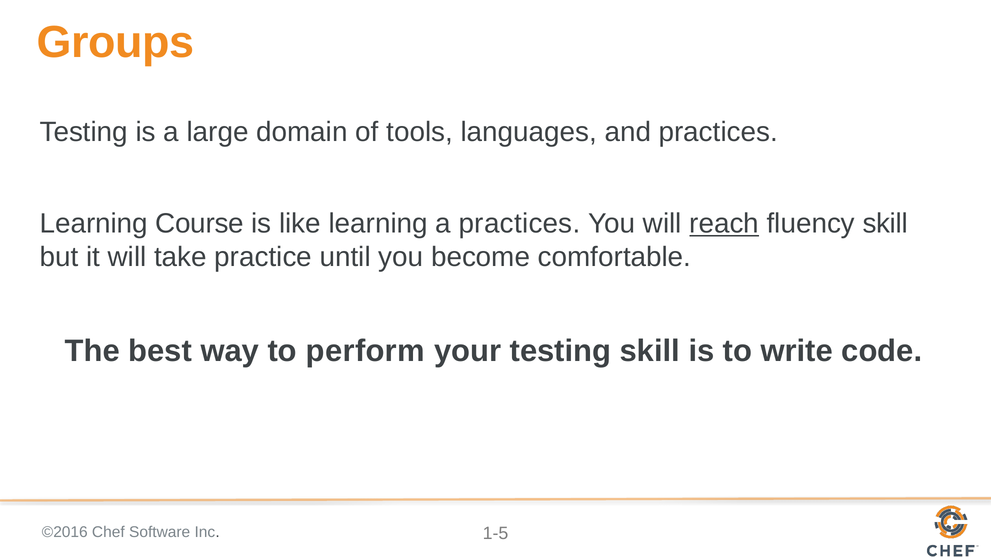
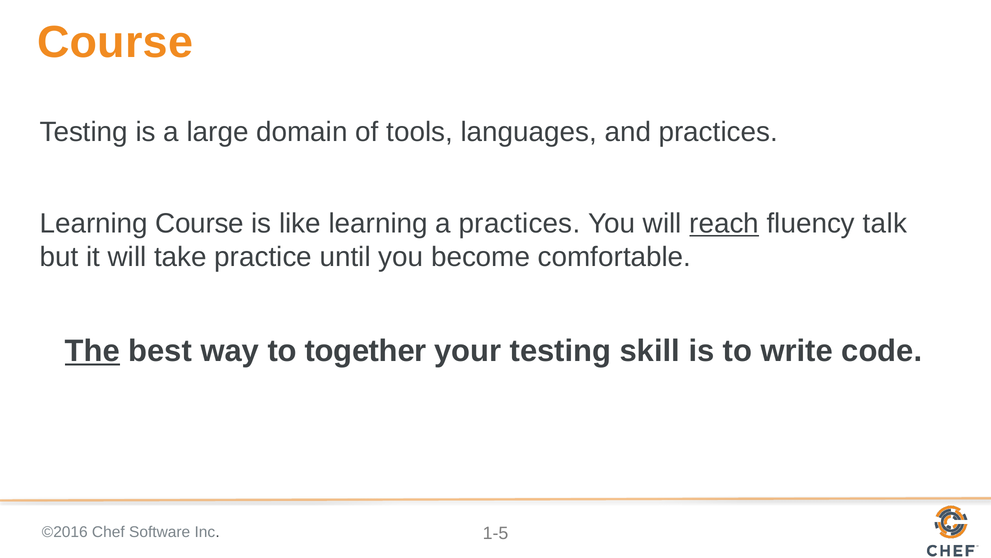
Groups at (115, 43): Groups -> Course
fluency skill: skill -> talk
The underline: none -> present
perform: perform -> together
